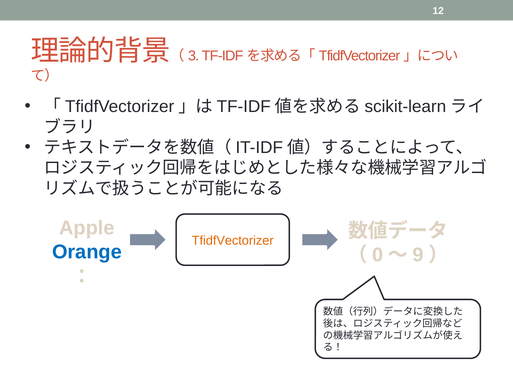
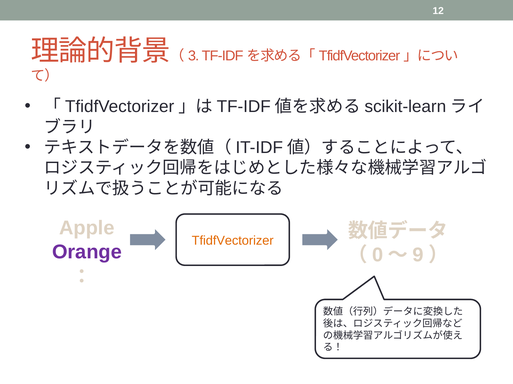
Orange colour: blue -> purple
